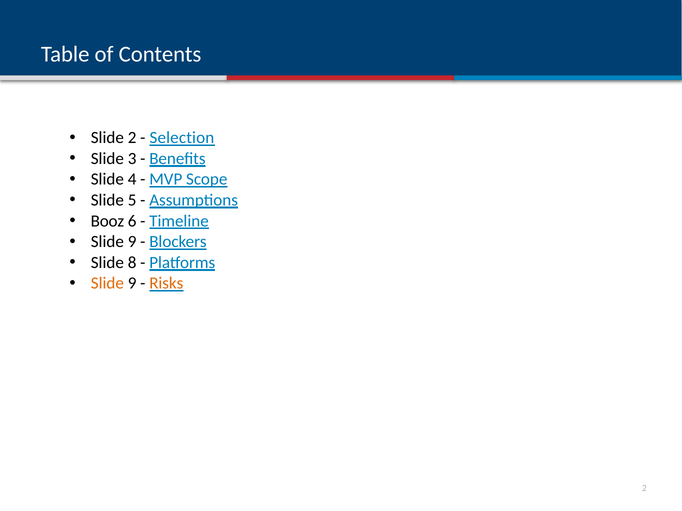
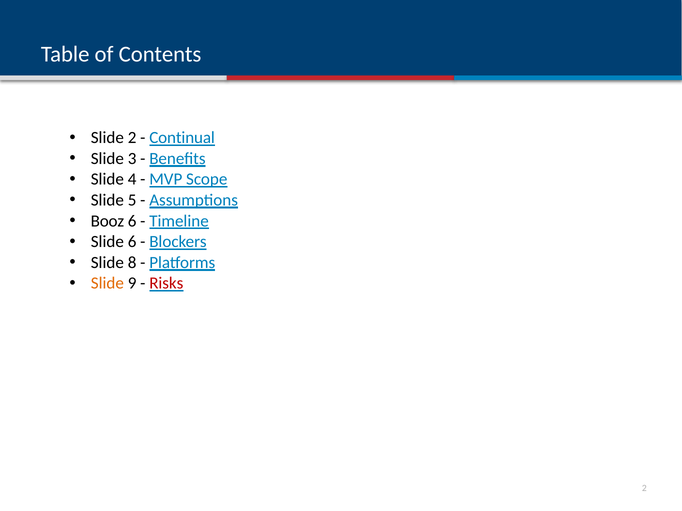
Selection: Selection -> Continual
9 at (132, 242): 9 -> 6
Risks colour: orange -> red
